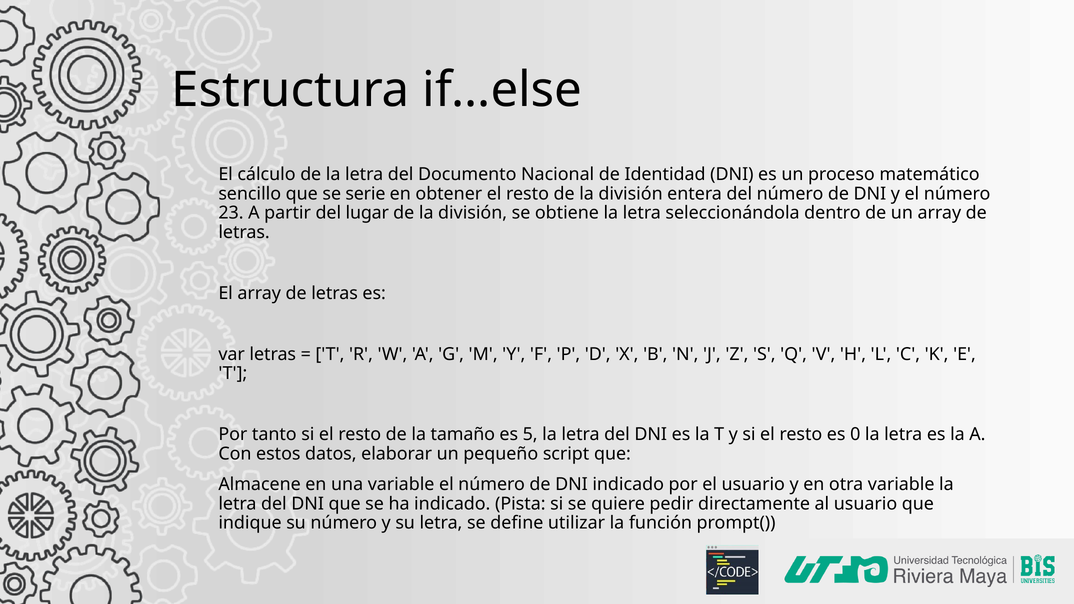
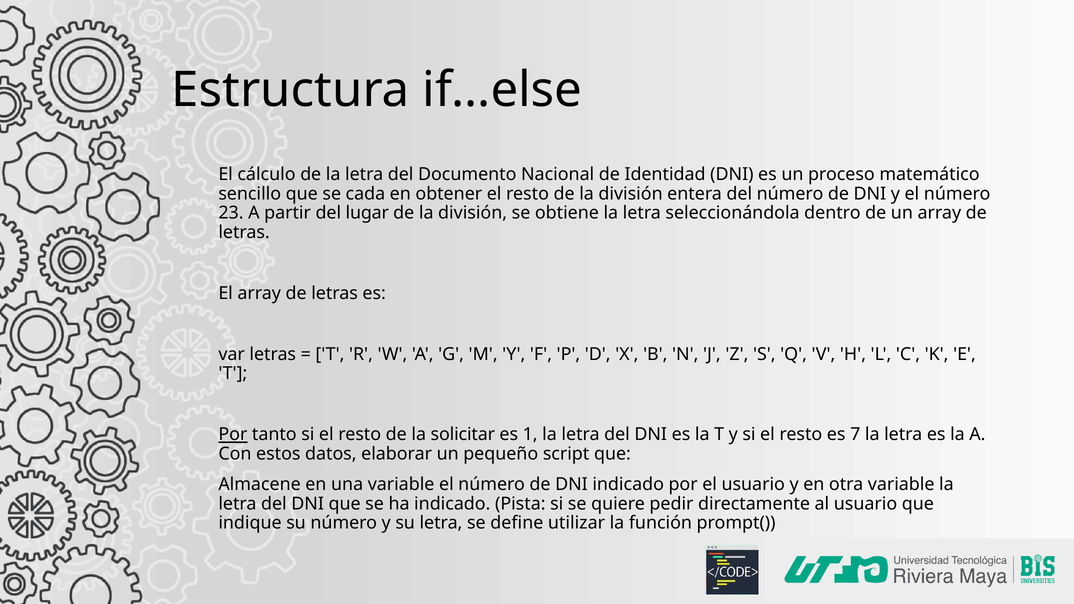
serie: serie -> cada
Por at (233, 435) underline: none -> present
tamaño: tamaño -> solicitar
5: 5 -> 1
0: 0 -> 7
